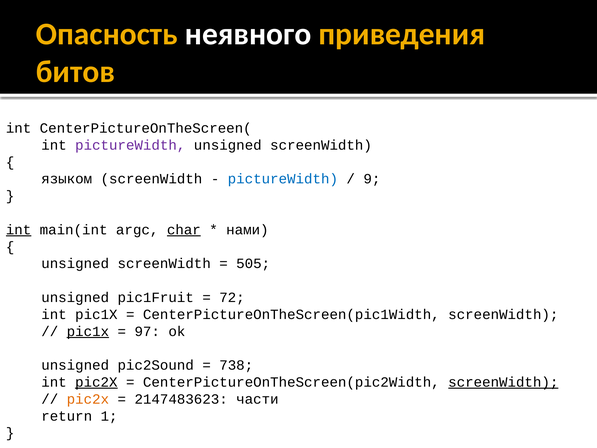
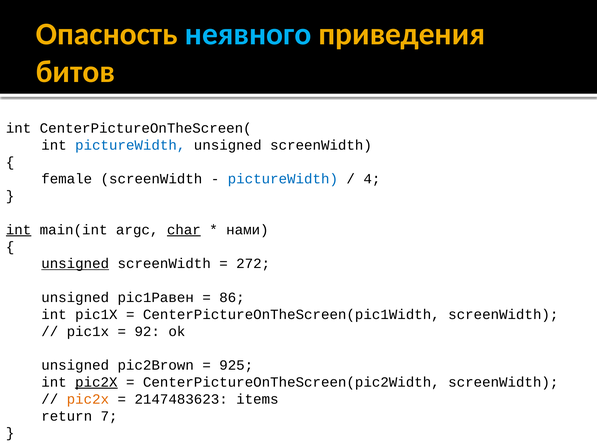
неявного colour: white -> light blue
pictureWidth at (130, 145) colour: purple -> blue
языком: языком -> female
9: 9 -> 4
unsigned at (75, 263) underline: none -> present
505: 505 -> 272
pic1Fruit: pic1Fruit -> pic1Равен
72: 72 -> 86
pic1x at (88, 331) underline: present -> none
97: 97 -> 92
pic2Sound: pic2Sound -> pic2Brown
738: 738 -> 925
screenWidth at (503, 382) underline: present -> none
части: части -> items
1: 1 -> 7
